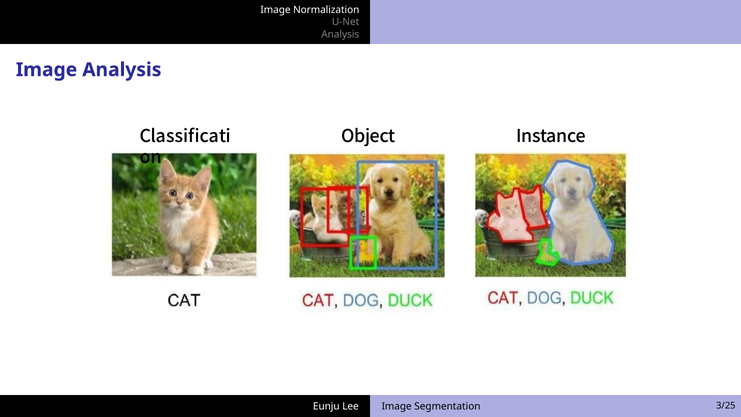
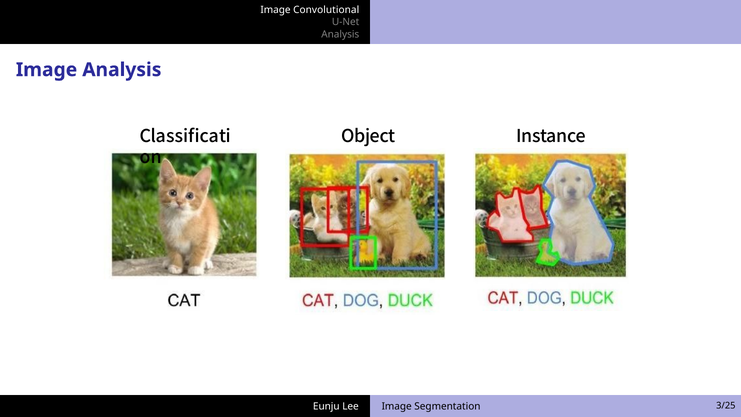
Normalization: Normalization -> Convolutional
